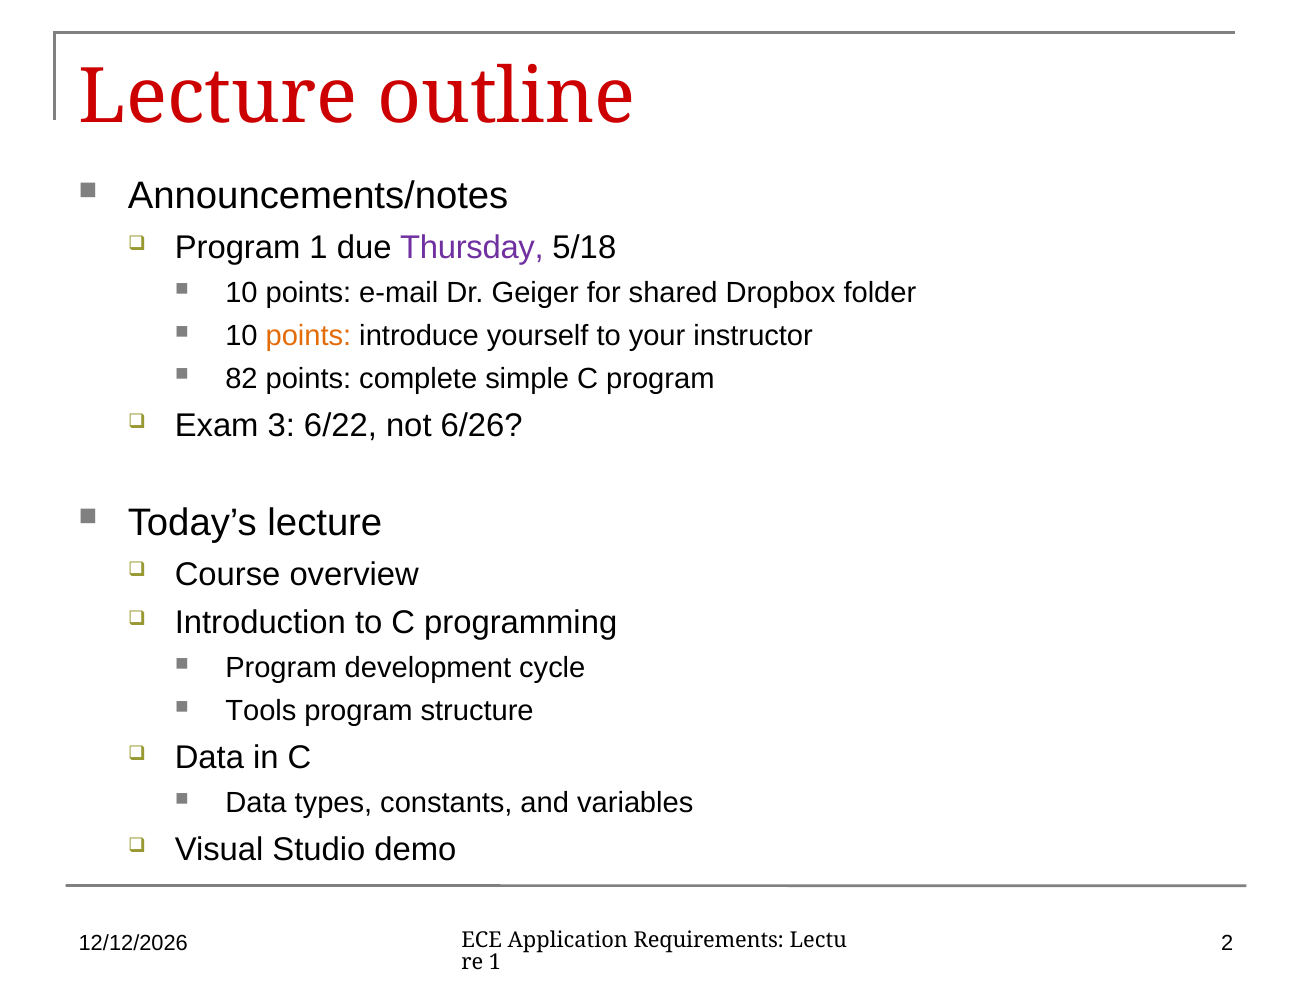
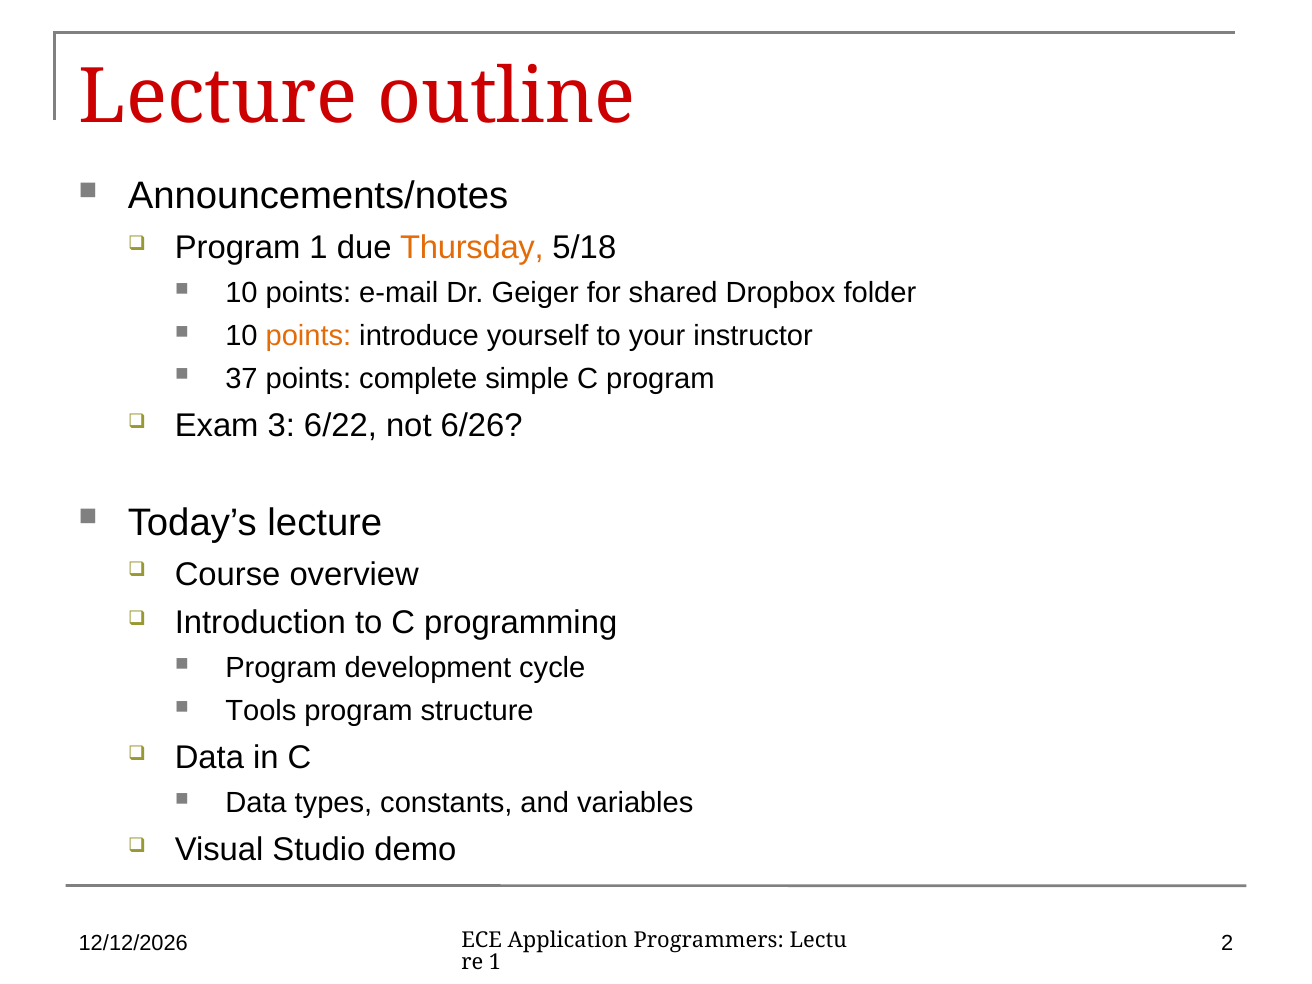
Thursday colour: purple -> orange
82: 82 -> 37
Requirements: Requirements -> Programmers
